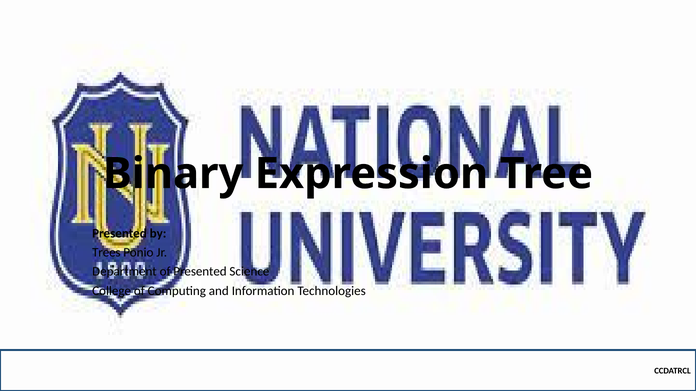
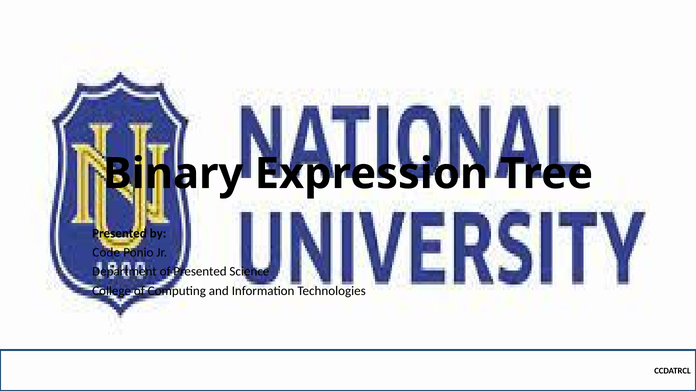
Trees: Trees -> Code
